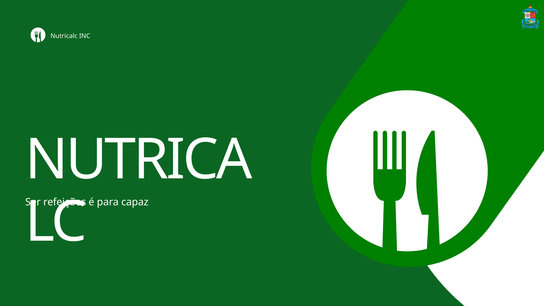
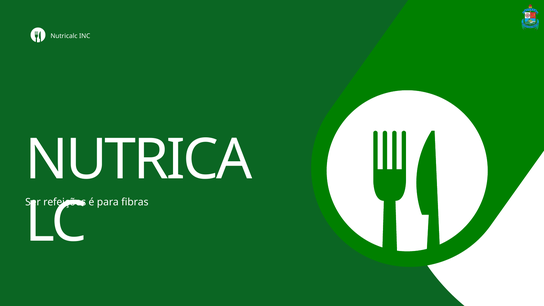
capaz: capaz -> fibras
